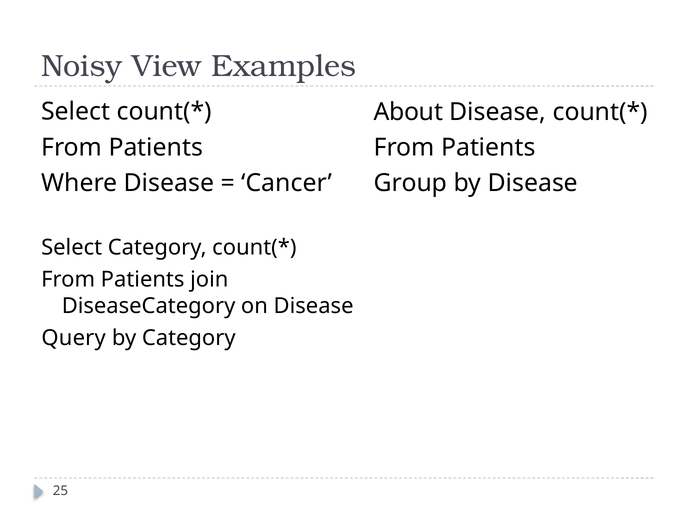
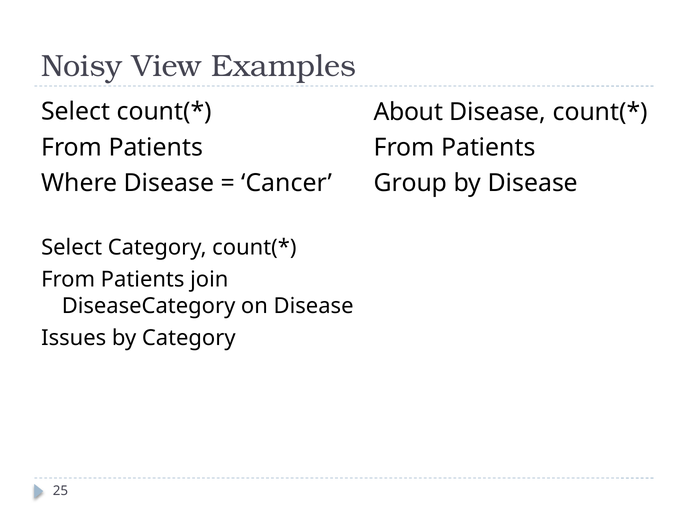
Query: Query -> Issues
